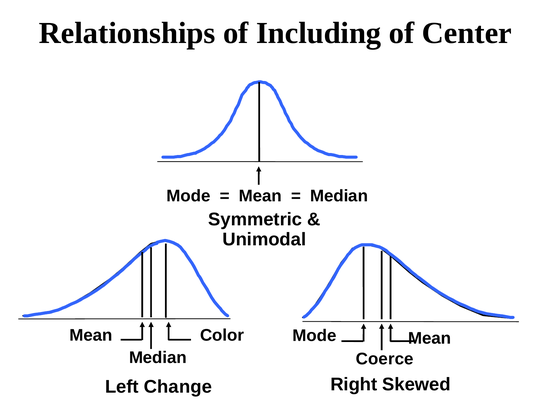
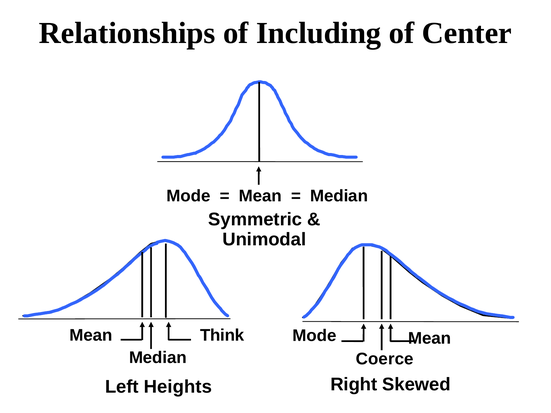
Color: Color -> Think
Change: Change -> Heights
